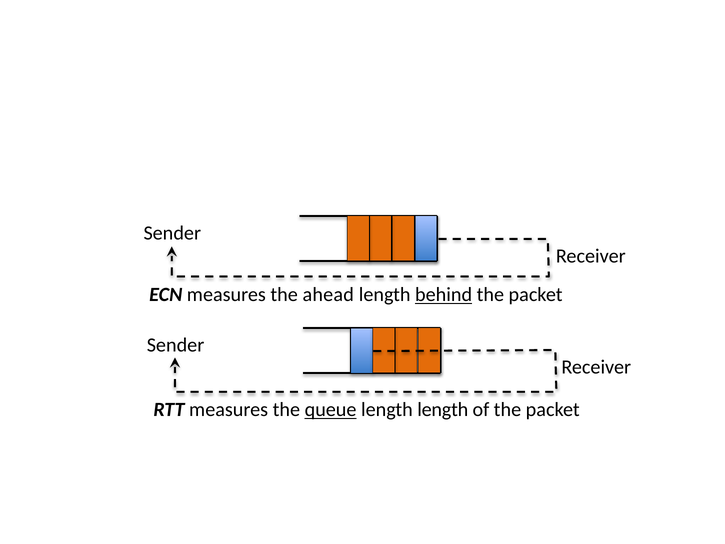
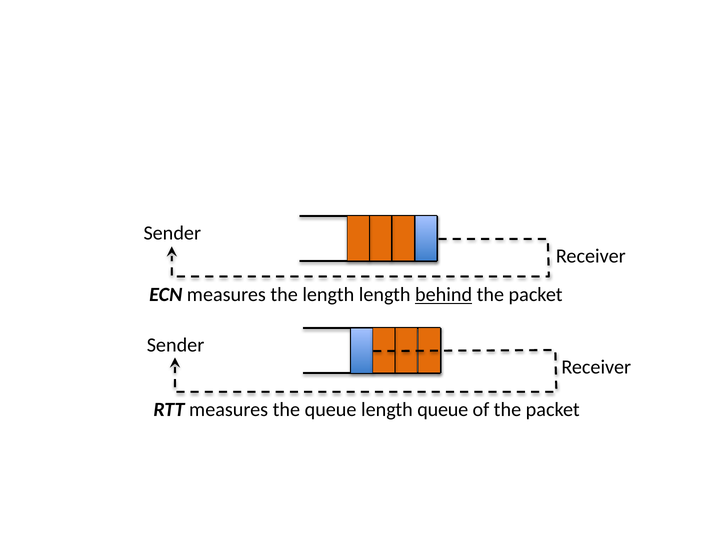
the ahead: ahead -> length
queue at (331, 410) underline: present -> none
length length: length -> queue
